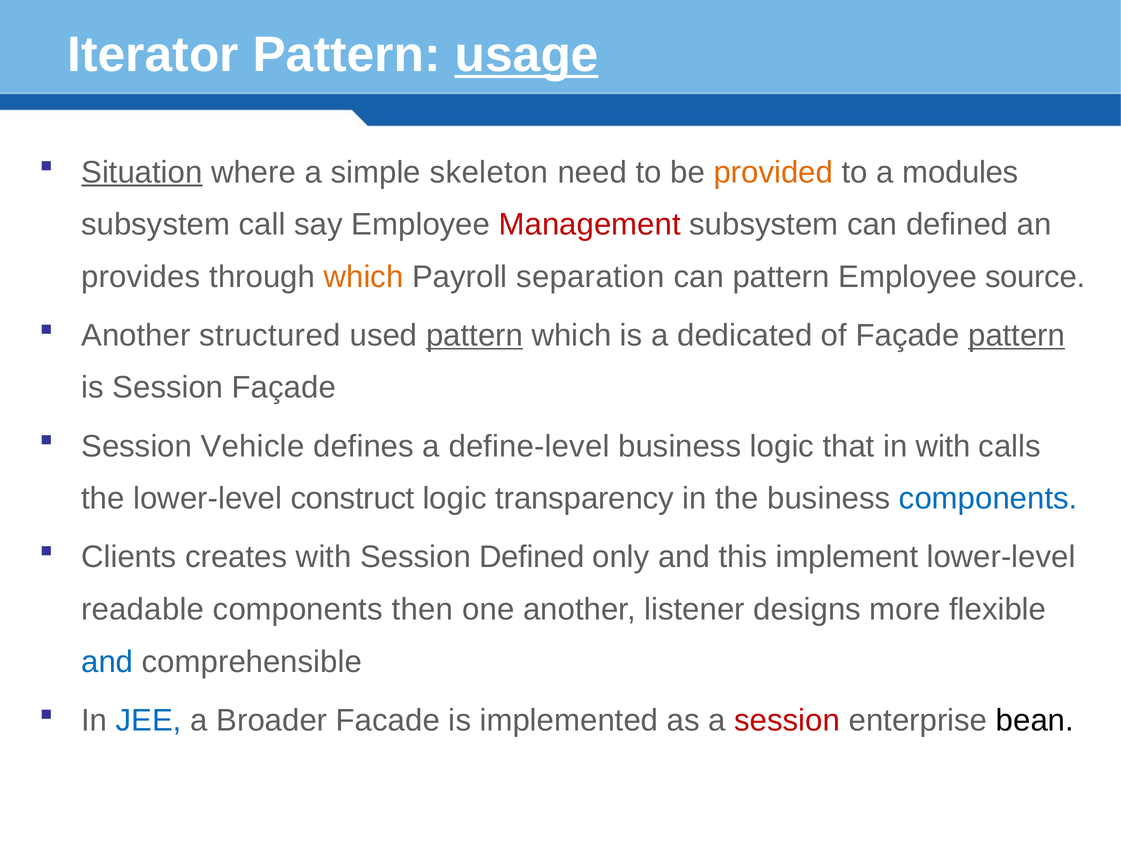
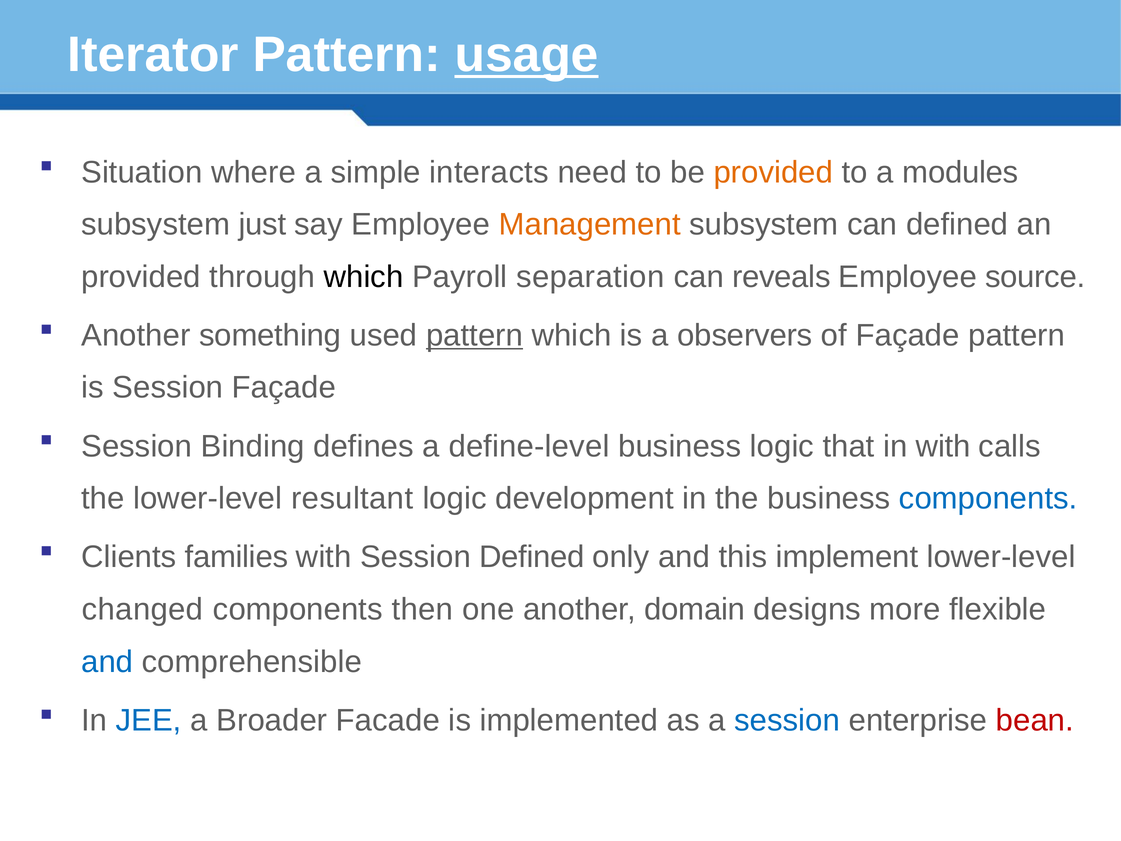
Situation underline: present -> none
skeleton: skeleton -> interacts
call: call -> just
Management colour: red -> orange
provides at (141, 277): provides -> provided
which at (364, 277) colour: orange -> black
can pattern: pattern -> reveals
structured: structured -> something
dedicated: dedicated -> observers
pattern at (1017, 335) underline: present -> none
Vehicle: Vehicle -> Binding
construct: construct -> resultant
transparency: transparency -> development
creates: creates -> families
readable: readable -> changed
listener: listener -> domain
session at (787, 720) colour: red -> blue
bean colour: black -> red
